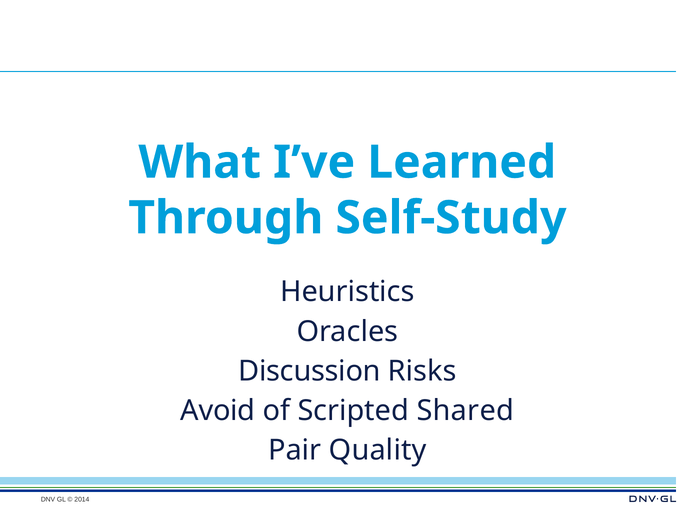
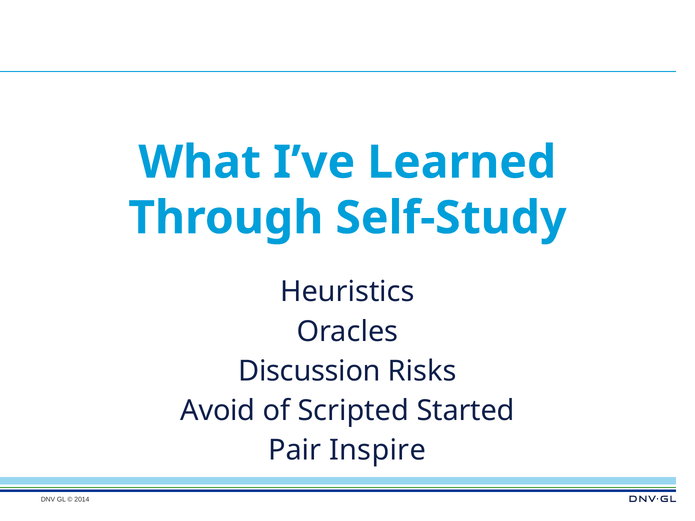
Shared: Shared -> Started
Quality: Quality -> Inspire
